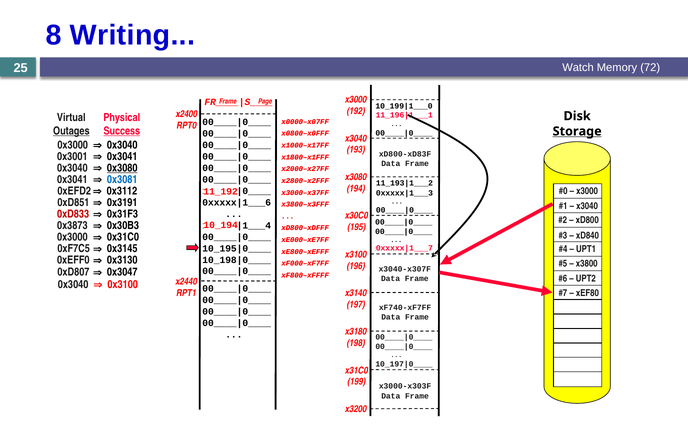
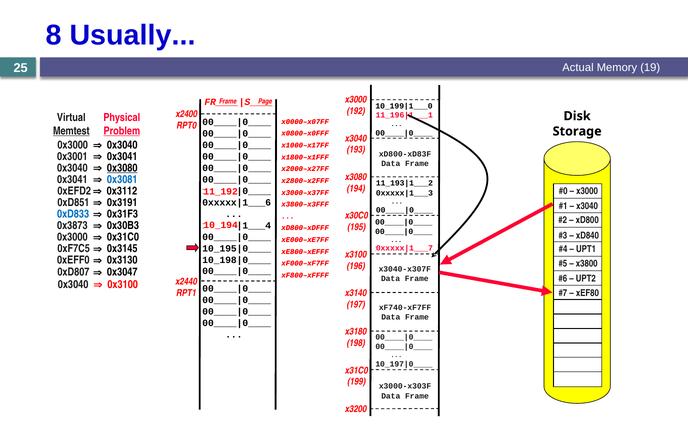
Writing: Writing -> Usually
Watch: Watch -> Actual
72: 72 -> 19
Outages: Outages -> Memtest
Success: Success -> Problem
Storage underline: present -> none
0xD833 colour: red -> blue
